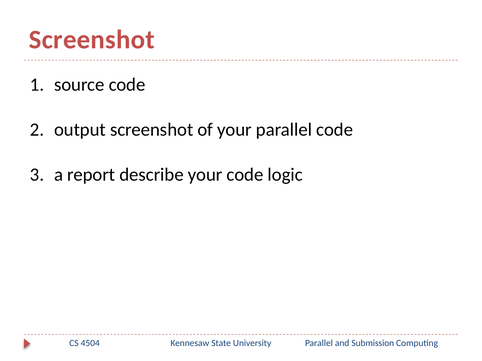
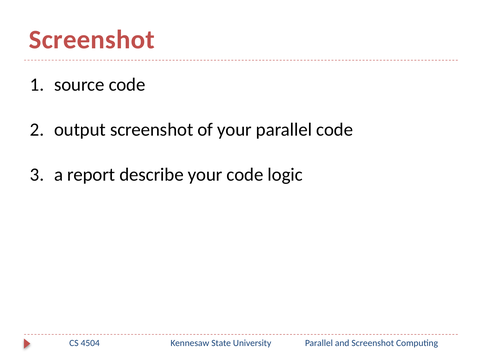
and Submission: Submission -> Screenshot
